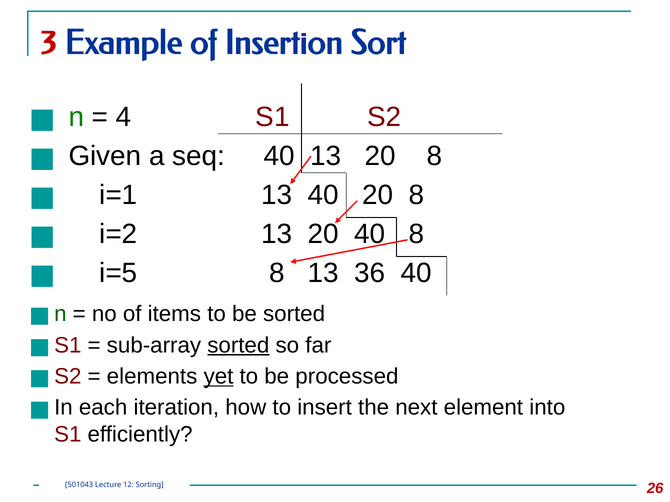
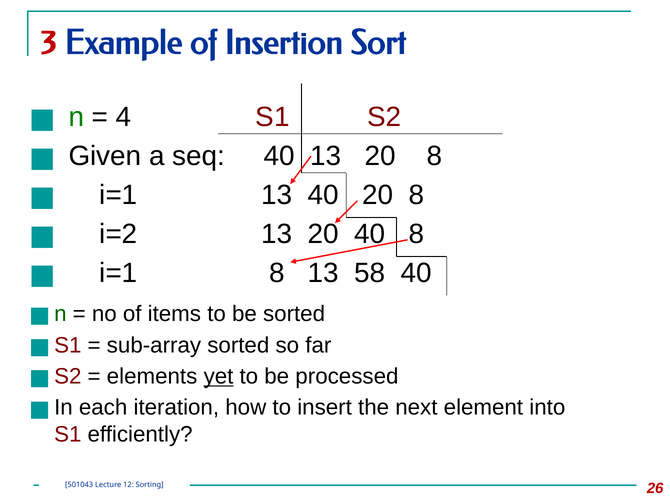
i=5 at (118, 273): i=5 -> i=1
36: 36 -> 58
sorted at (238, 345) underline: present -> none
